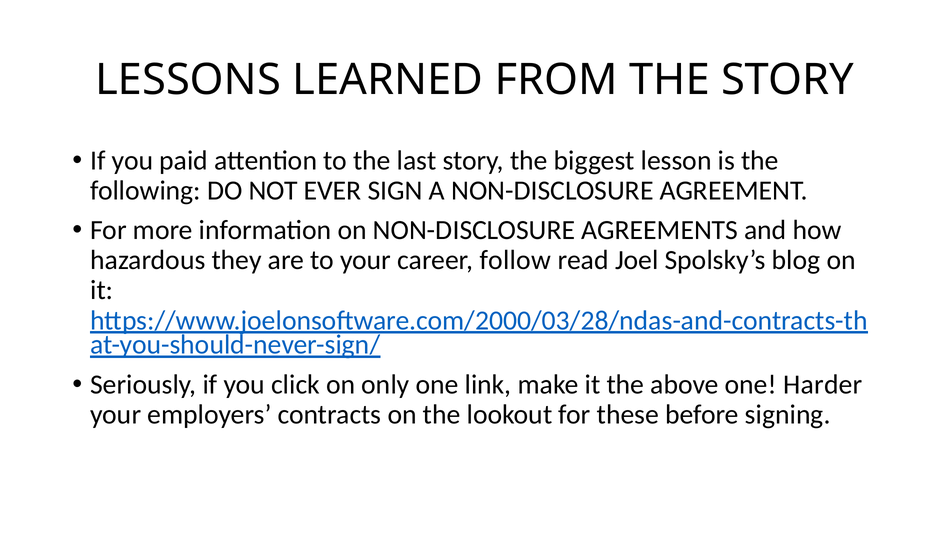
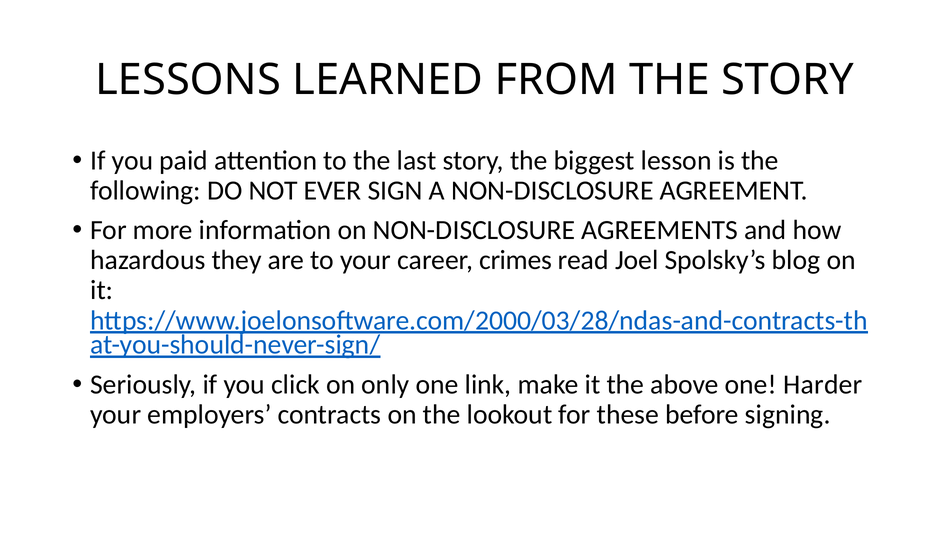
follow: follow -> crimes
